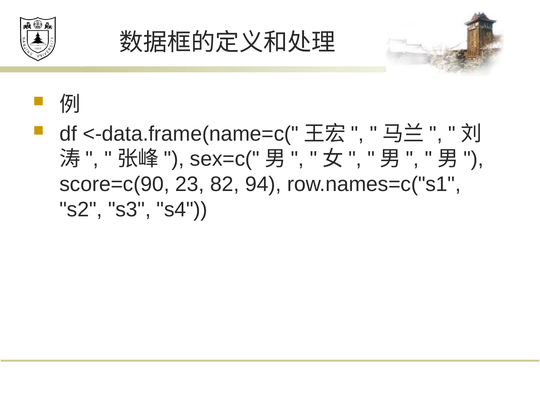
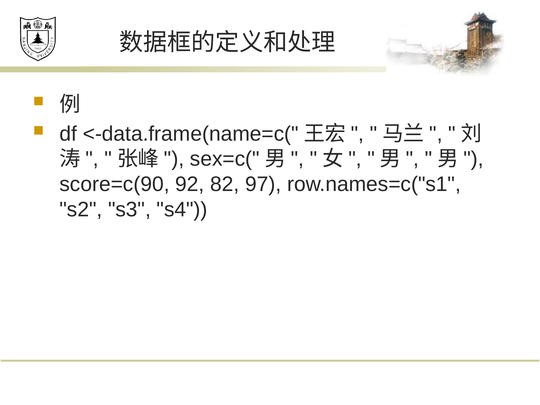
23: 23 -> 92
94: 94 -> 97
